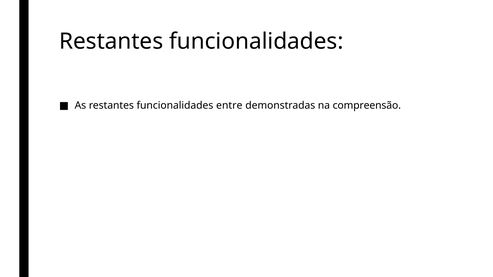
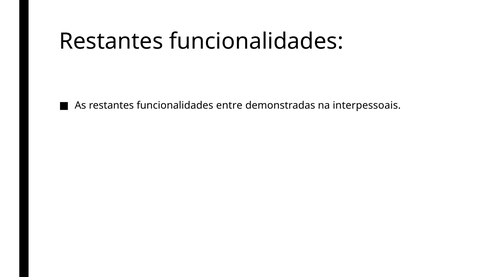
compreensão: compreensão -> interpessoais
